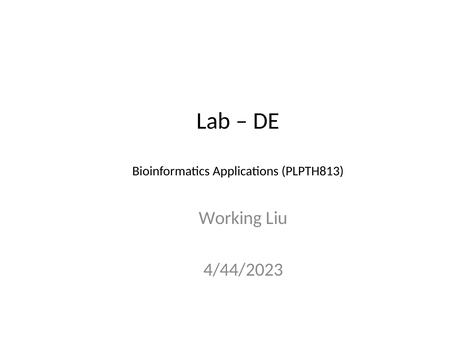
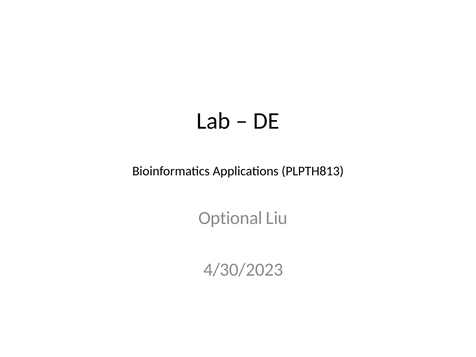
Working: Working -> Optional
4/44/2023: 4/44/2023 -> 4/30/2023
